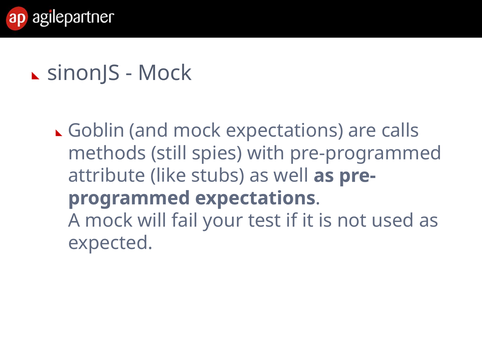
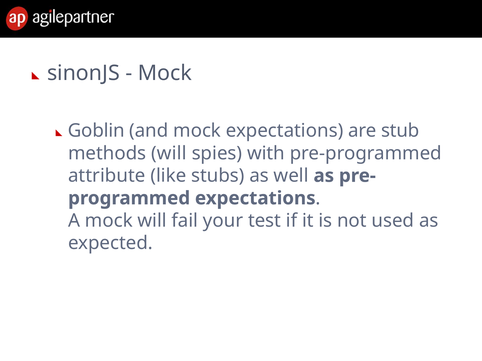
calls: calls -> stub
methods still: still -> will
